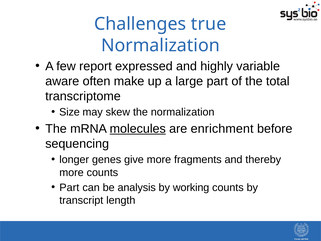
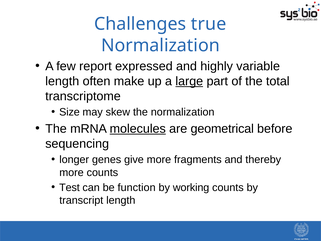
aware at (62, 81): aware -> length
large underline: none -> present
enrichment: enrichment -> geometrical
Part at (69, 187): Part -> Test
analysis: analysis -> function
